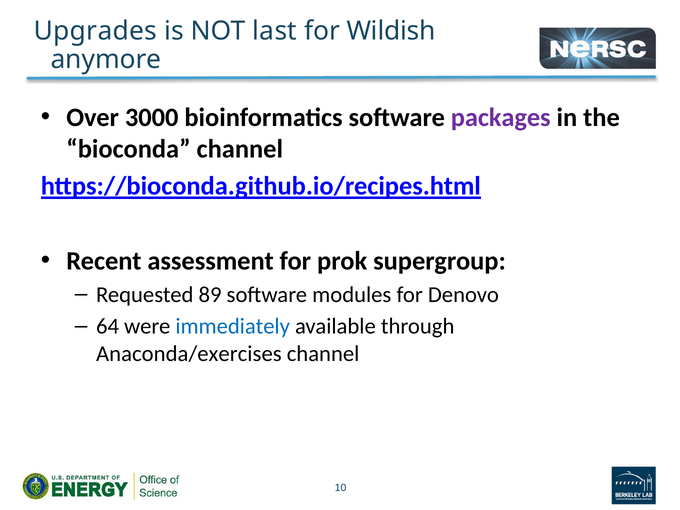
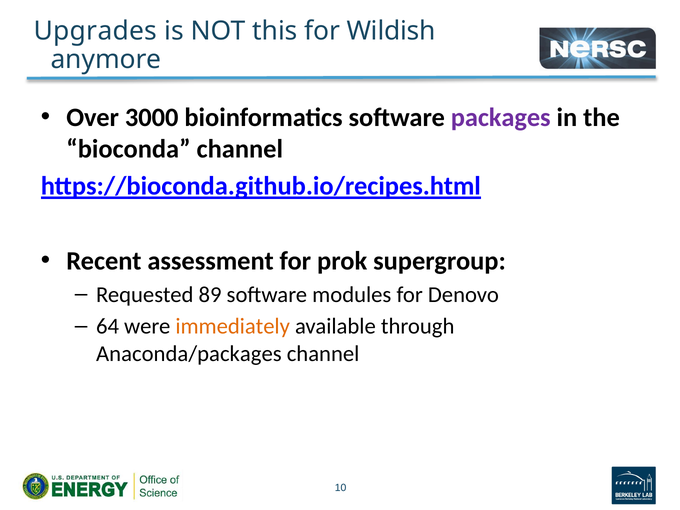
last: last -> this
immediately colour: blue -> orange
Anaconda/exercises: Anaconda/exercises -> Anaconda/packages
